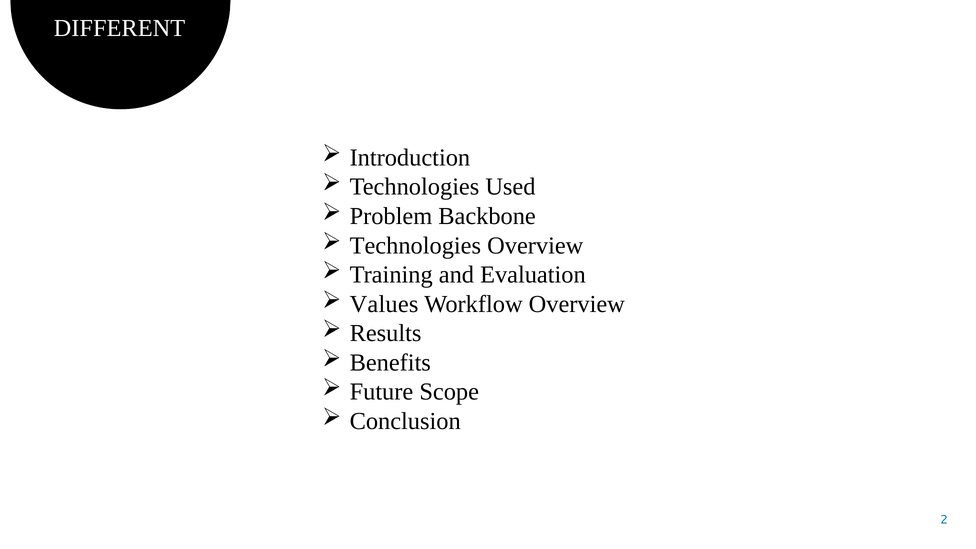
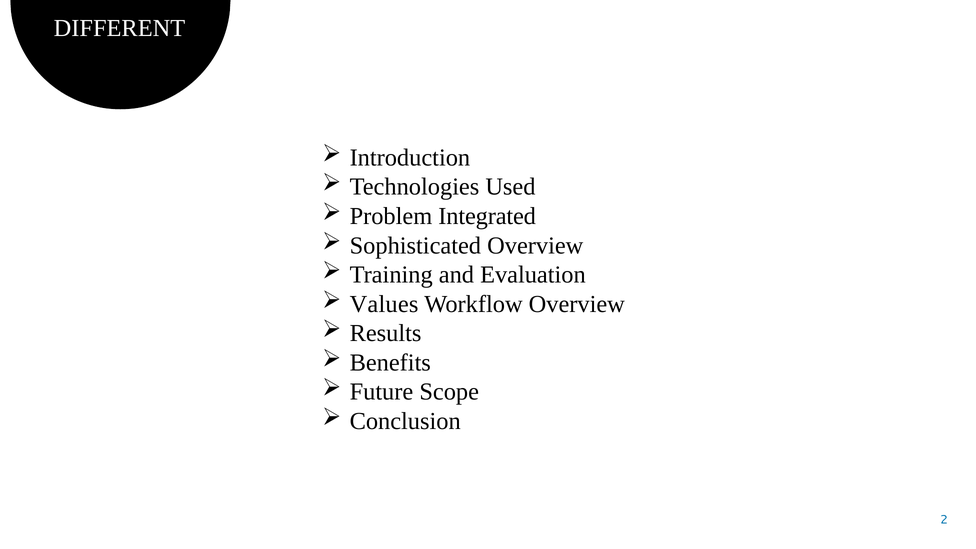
Backbone: Backbone -> Integrated
Technologies at (415, 245): Technologies -> Sophisticated
